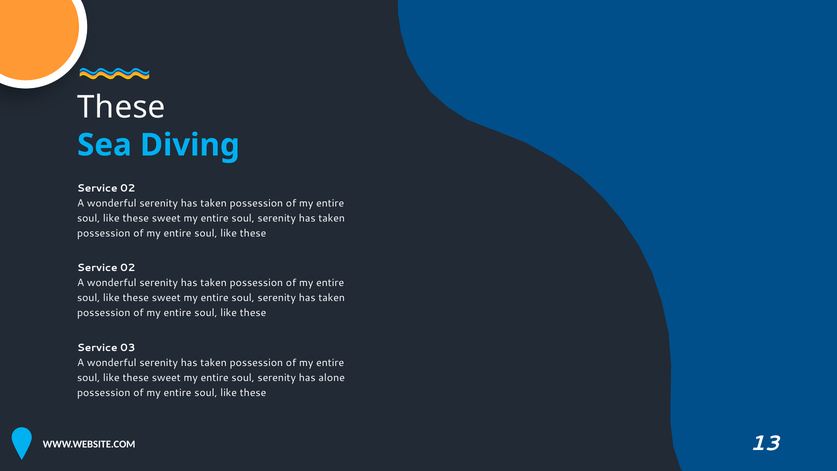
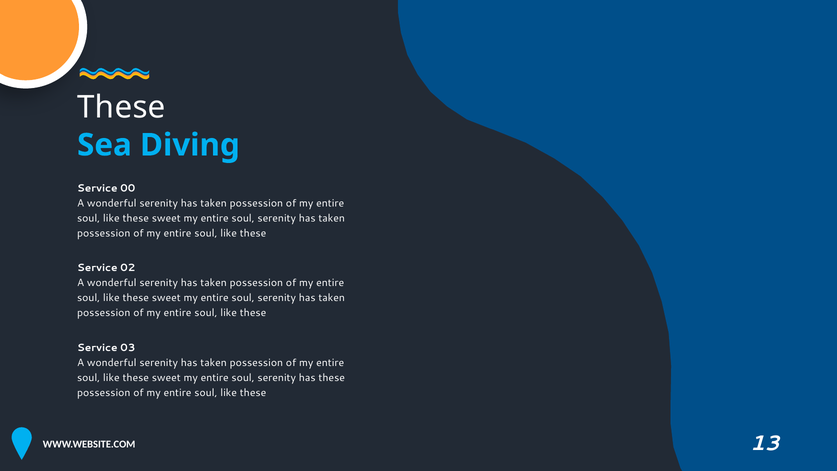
02 at (128, 188): 02 -> 00
has alone: alone -> these
